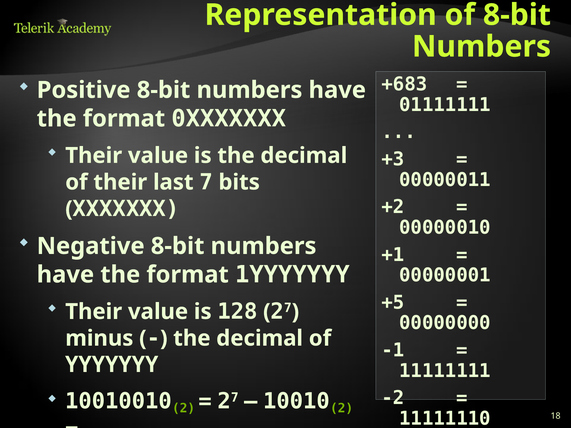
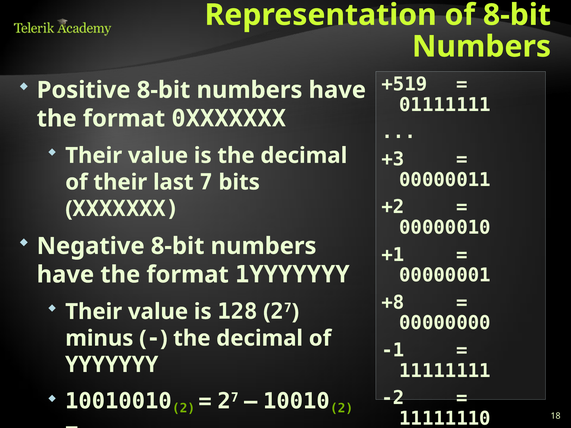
+683: +683 -> +519
+5: +5 -> +8
